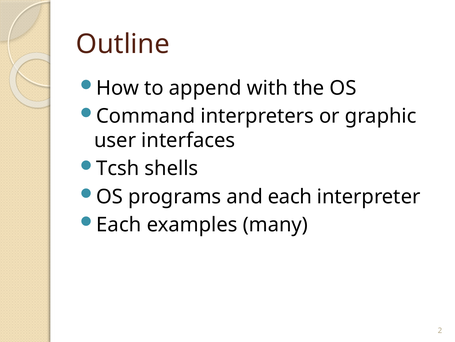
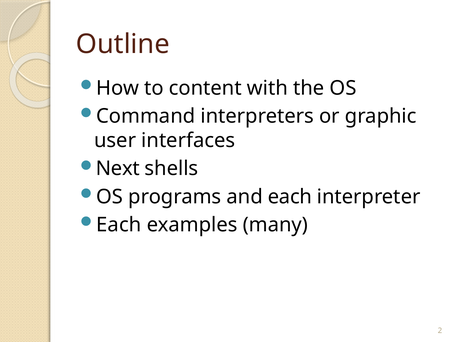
append: append -> content
Tcsh: Tcsh -> Next
